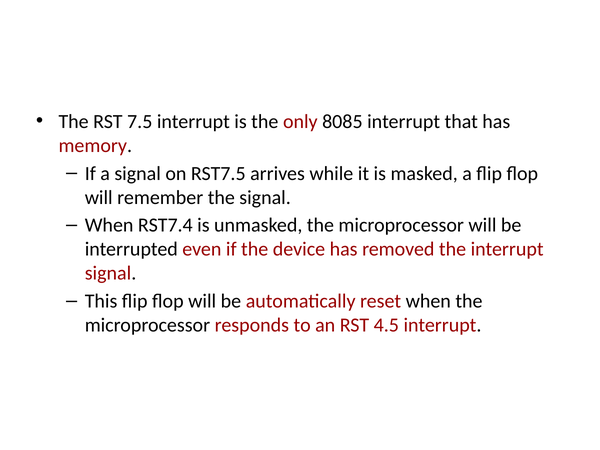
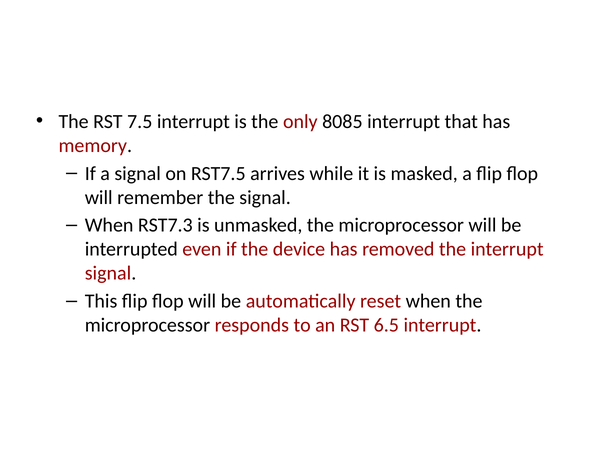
RST7.4: RST7.4 -> RST7.3
4.5: 4.5 -> 6.5
